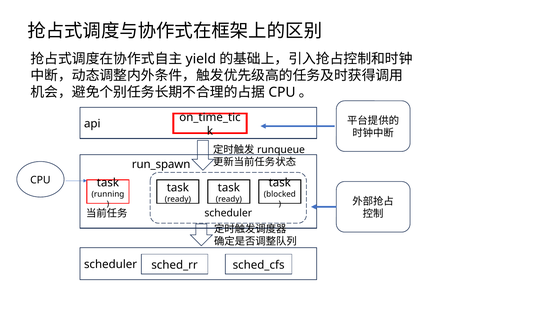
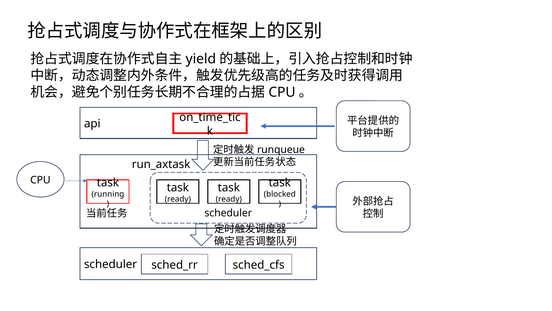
run_spawn: run_spawn -> run_axtask
